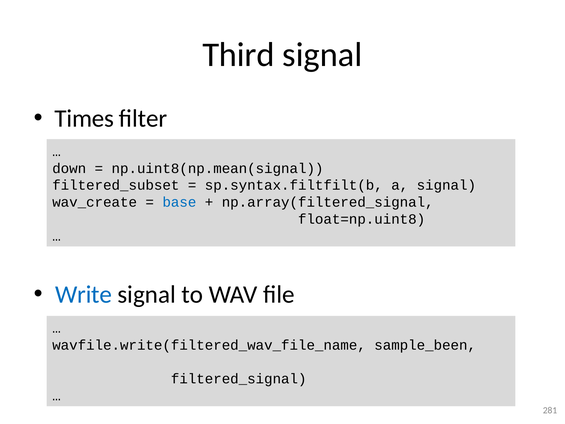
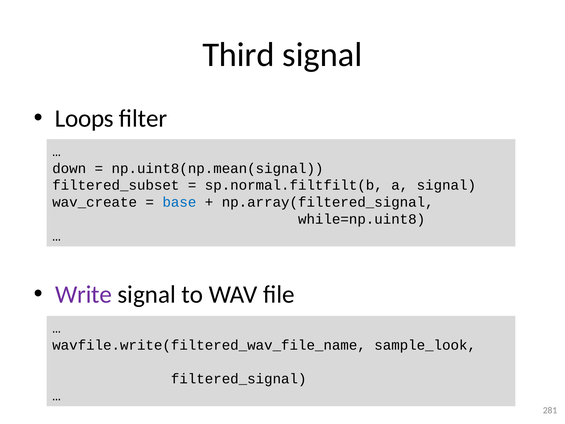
Times: Times -> Loops
sp.syntax.filtfilt(b: sp.syntax.filtfilt(b -> sp.normal.filtfilt(b
float=np.uint8: float=np.uint8 -> while=np.uint8
Write colour: blue -> purple
sample_been: sample_been -> sample_look
